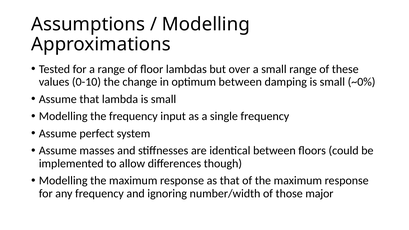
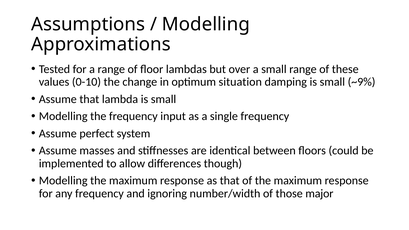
optimum between: between -> situation
~0%: ~0% -> ~9%
